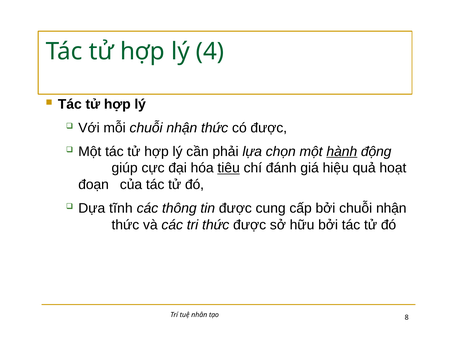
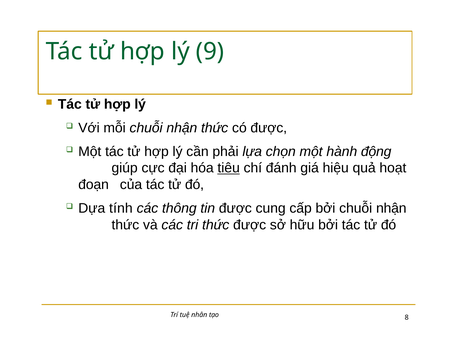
4: 4 -> 9
hành underline: present -> none
tĩnh: tĩnh -> tính
